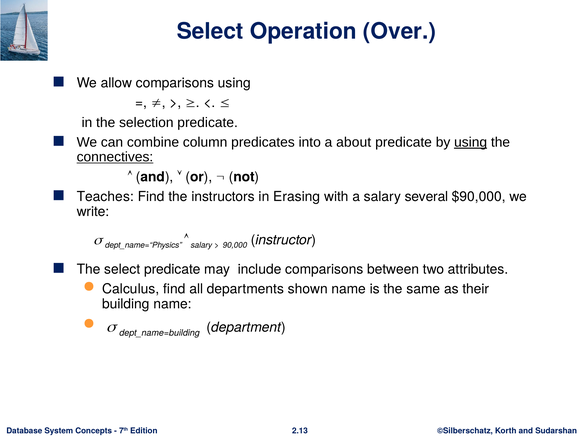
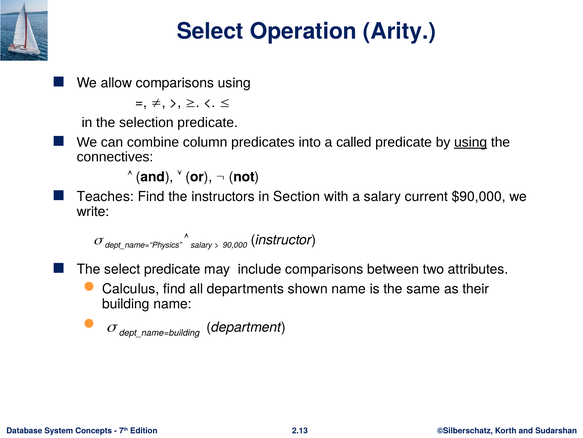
Over: Over -> Arity
about: about -> called
connectives underline: present -> none
Erasing: Erasing -> Section
several: several -> current
